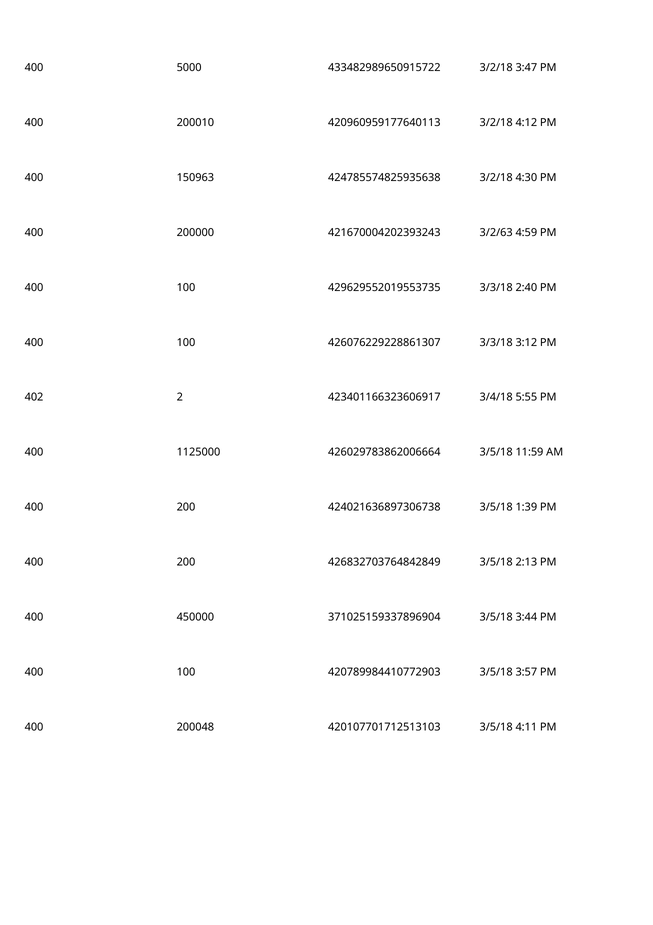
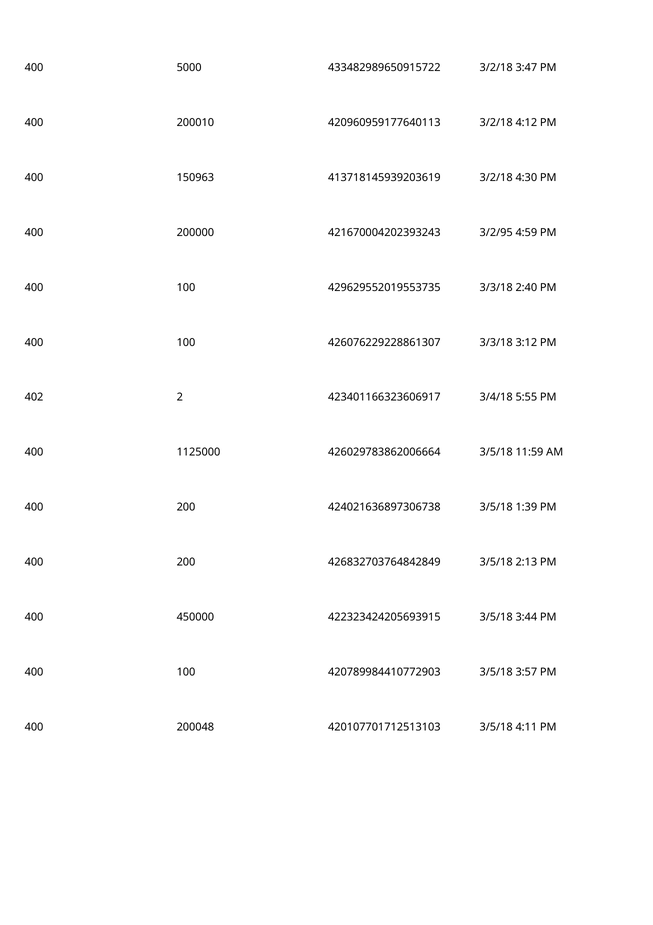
424785574825935638: 424785574825935638 -> 413718145939203619
3/2/63: 3/2/63 -> 3/2/95
371025159337896904: 371025159337896904 -> 422323424205693915
